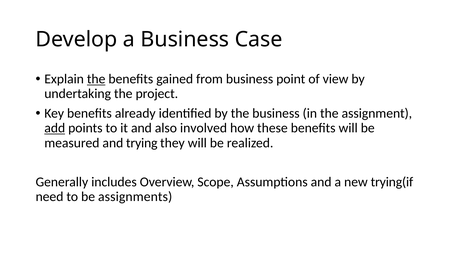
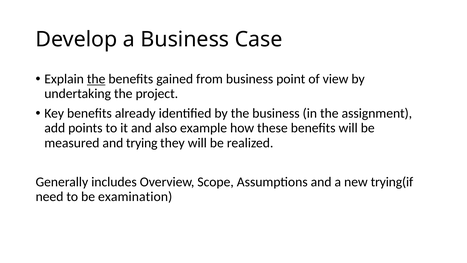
add underline: present -> none
involved: involved -> example
assignments: assignments -> examination
